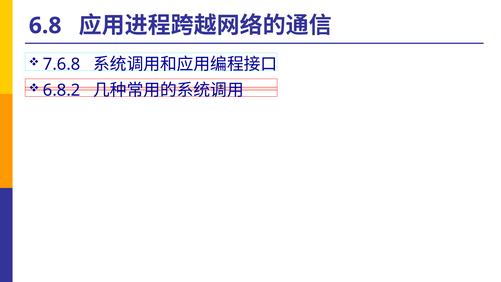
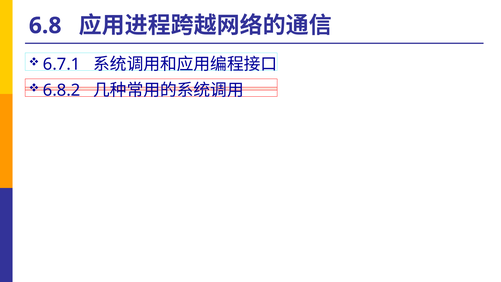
7.6.8: 7.6.8 -> 6.7.1
